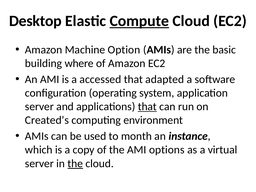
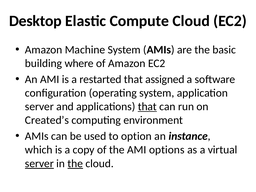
Compute underline: present -> none
Machine Option: Option -> System
accessed: accessed -> restarted
adapted: adapted -> assigned
month: month -> option
server at (39, 163) underline: none -> present
